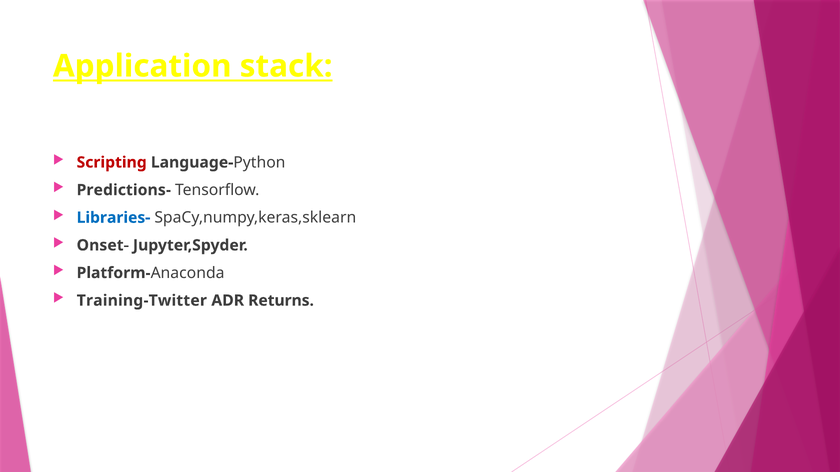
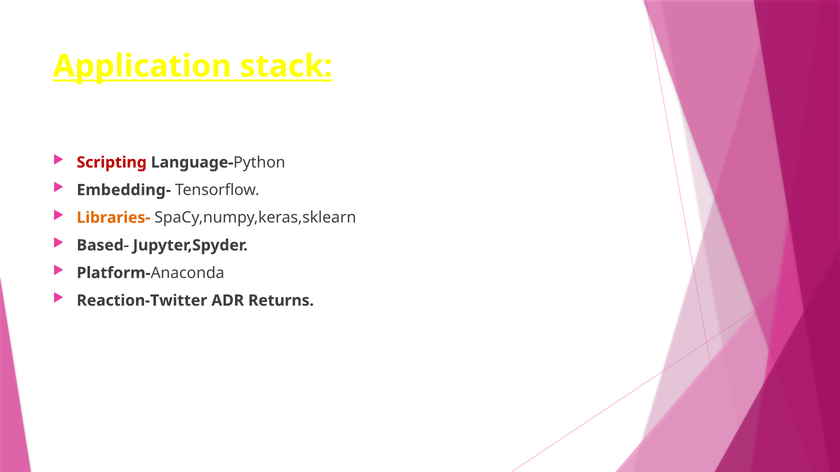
Predictions-: Predictions- -> Embedding-
Libraries- colour: blue -> orange
Onset-: Onset- -> Based-
Training-Twitter: Training-Twitter -> Reaction-Twitter
